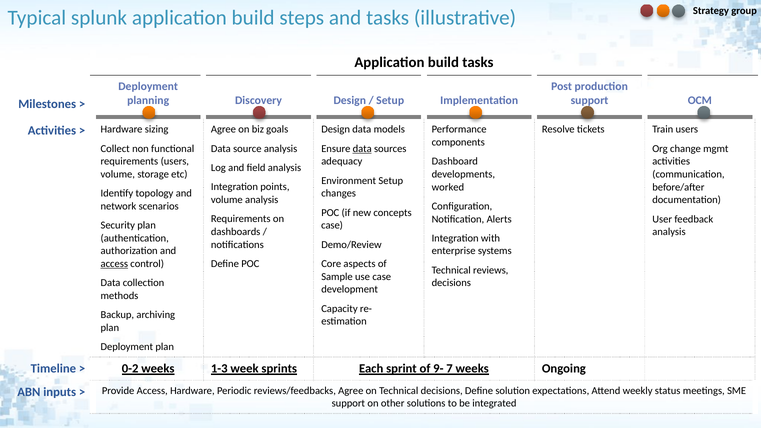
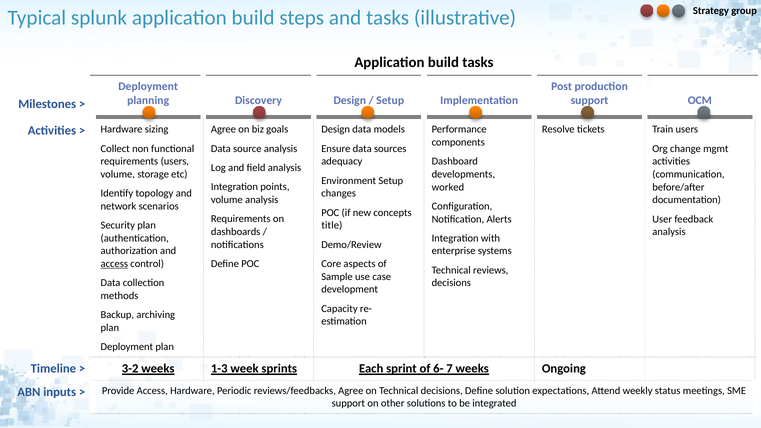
data at (362, 149) underline: present -> none
case at (332, 225): case -> title
0-2: 0-2 -> 3-2
9-: 9- -> 6-
